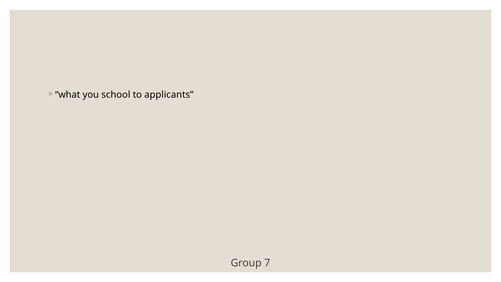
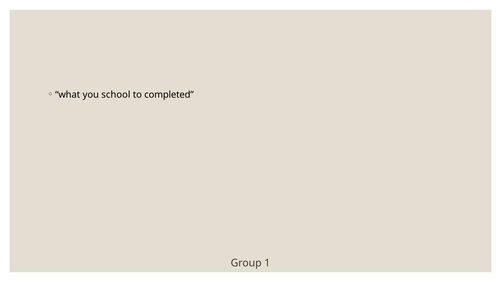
applicants: applicants -> completed
7: 7 -> 1
